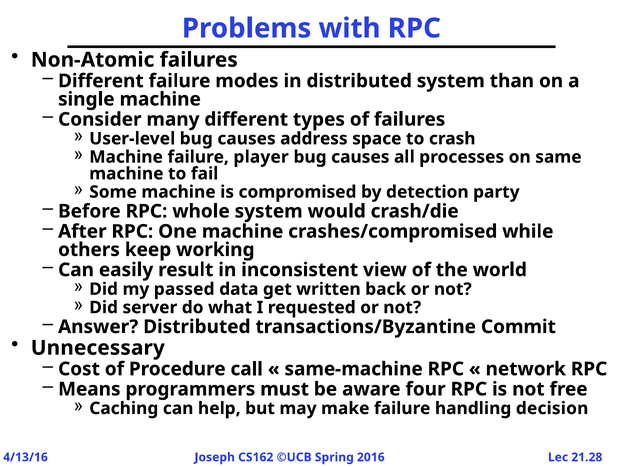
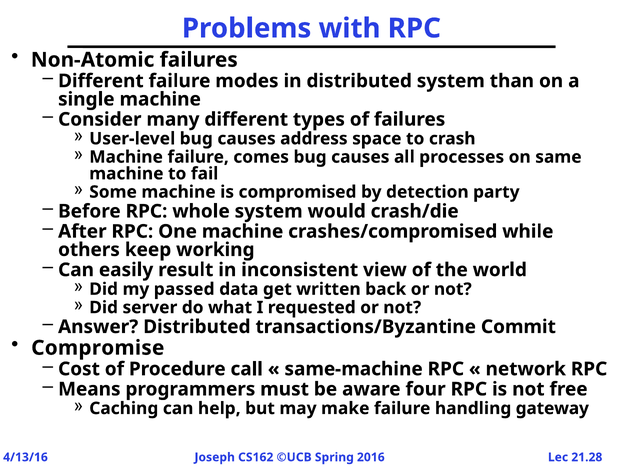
player: player -> comes
Unnecessary: Unnecessary -> Compromise
decision: decision -> gateway
